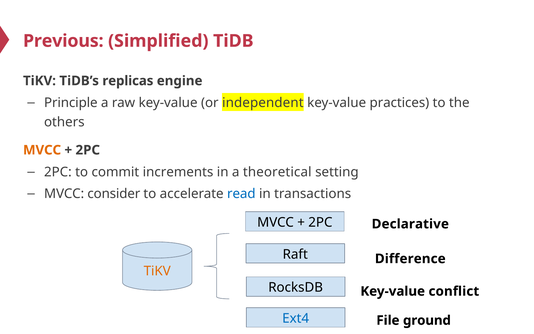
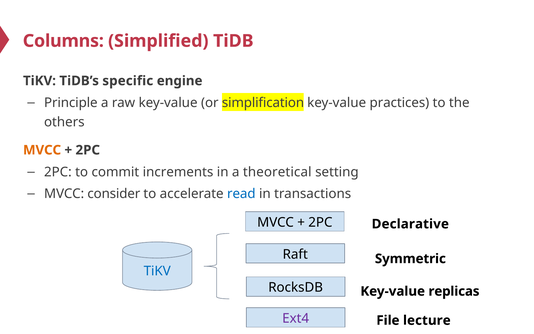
Previous: Previous -> Columns
replicas: replicas -> specific
independent: independent -> simplification
Difference: Difference -> Symmetric
TiKV at (157, 271) colour: orange -> blue
conflict: conflict -> replicas
Ext4 colour: blue -> purple
ground: ground -> lecture
